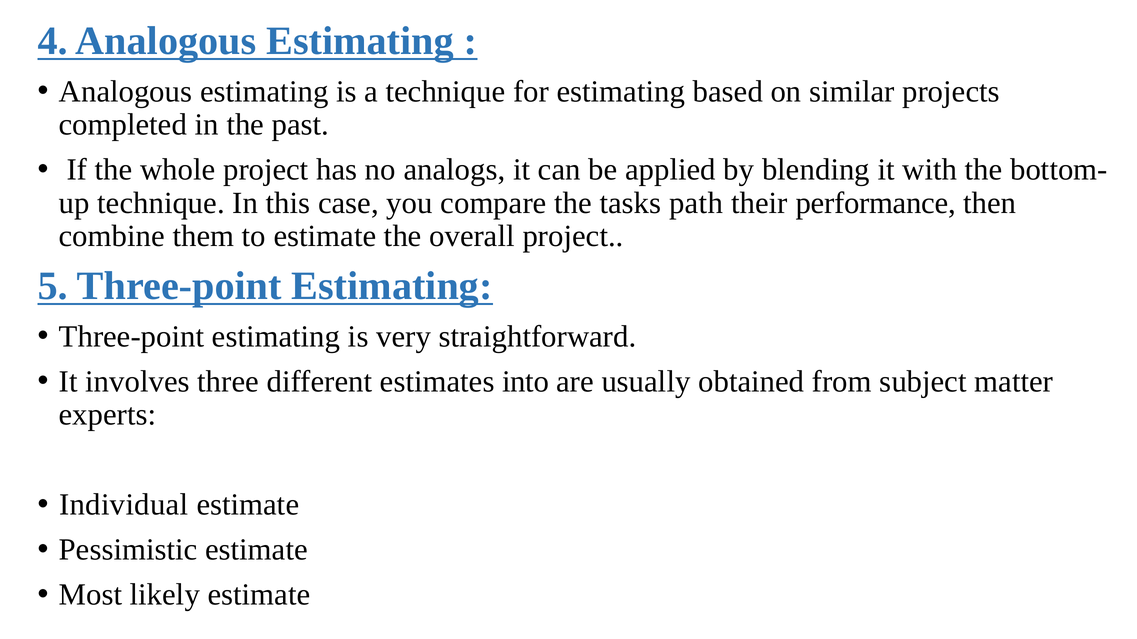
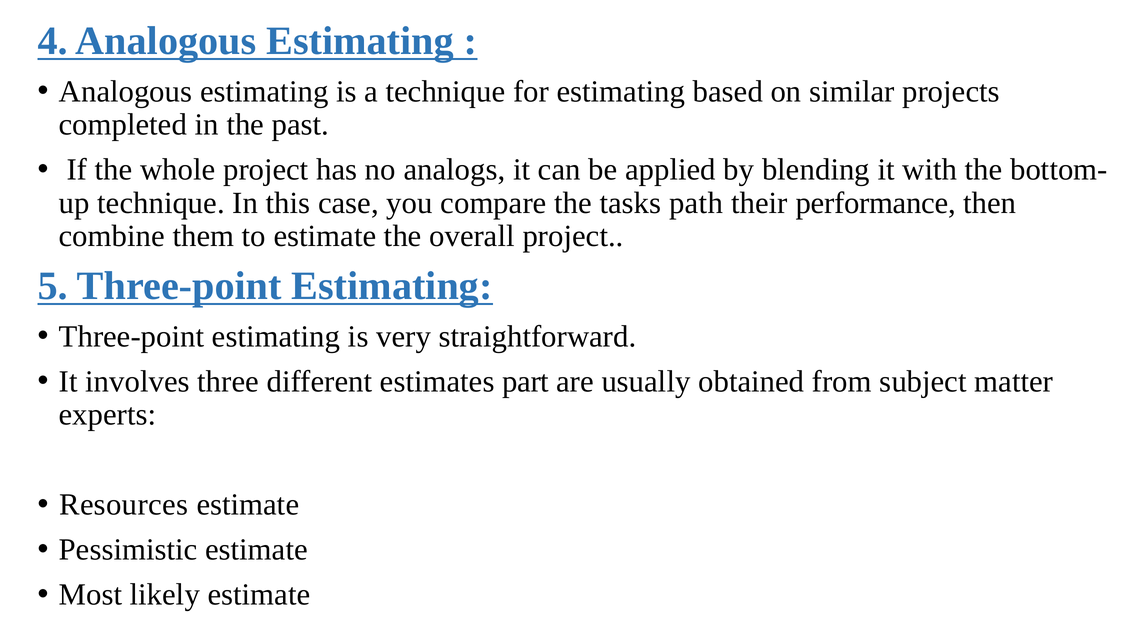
into: into -> part
Individual: Individual -> Resources
